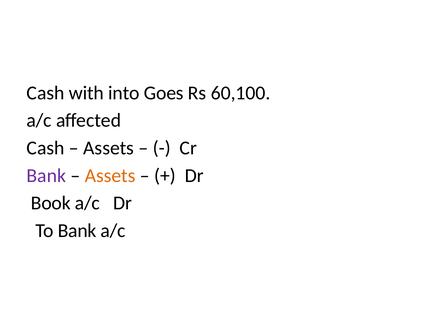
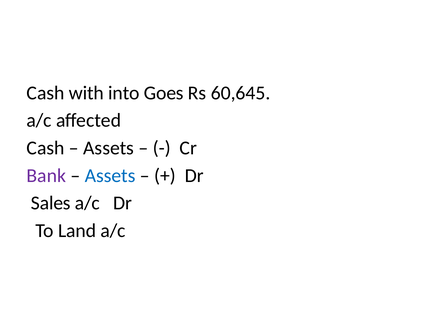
60,100: 60,100 -> 60,645
Assets at (110, 176) colour: orange -> blue
Book: Book -> Sales
To Bank: Bank -> Land
